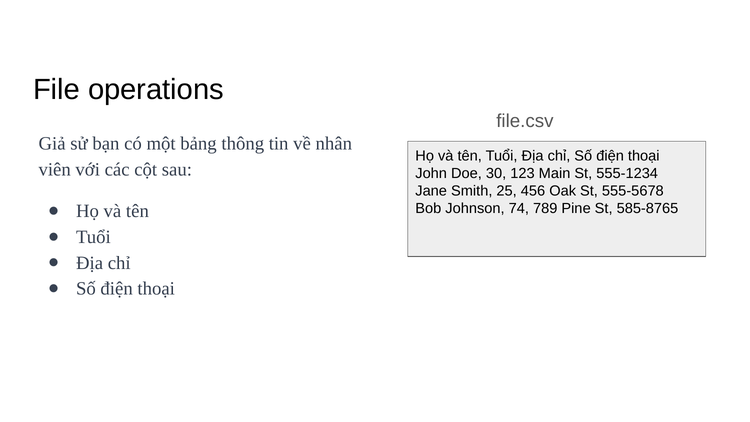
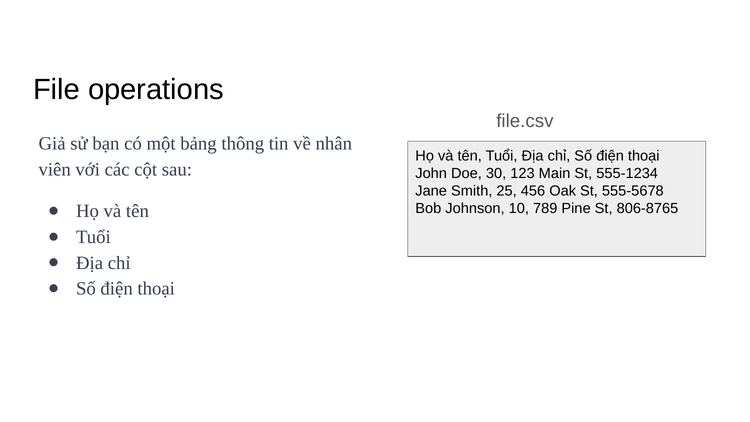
74: 74 -> 10
585-8765: 585-8765 -> 806-8765
